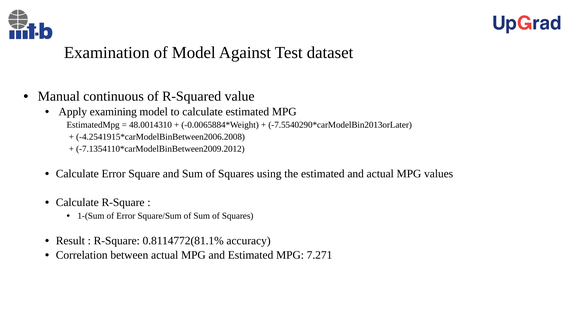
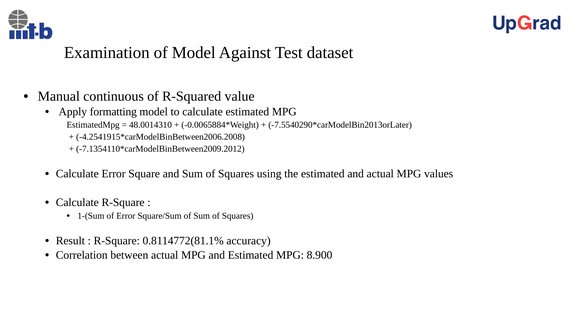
examining: examining -> formatting
7.271: 7.271 -> 8.900
